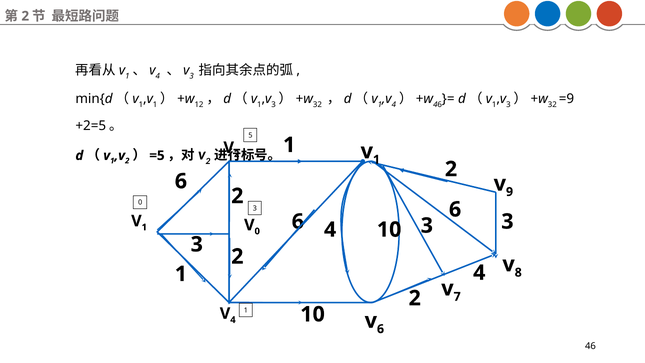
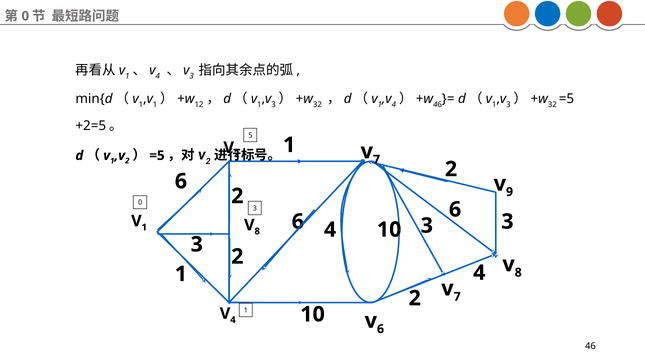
2 at (25, 16): 2 -> 0
=9 at (567, 99): =9 -> =5
1 at (376, 160): 1 -> 7
0 at (257, 231): 0 -> 8
